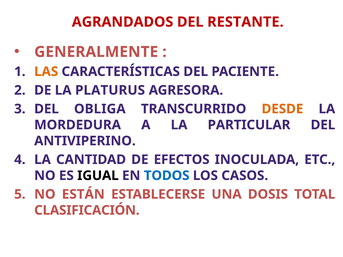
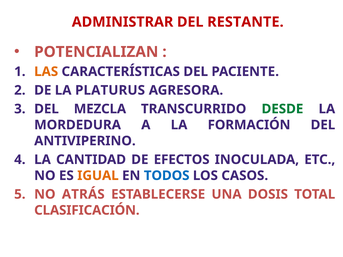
AGRANDADOS: AGRANDADOS -> ADMINISTRAR
GENERALMENTE: GENERALMENTE -> POTENCIALIZAN
OBLIGA: OBLIGA -> MEZCLA
DESDE colour: orange -> green
PARTICULAR: PARTICULAR -> FORMACIÓN
IGUAL colour: black -> orange
ESTÁN: ESTÁN -> ATRÁS
